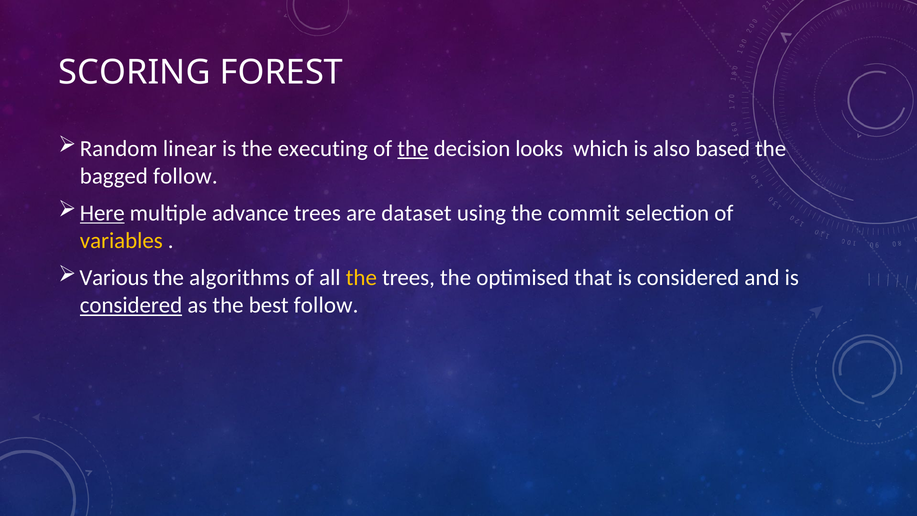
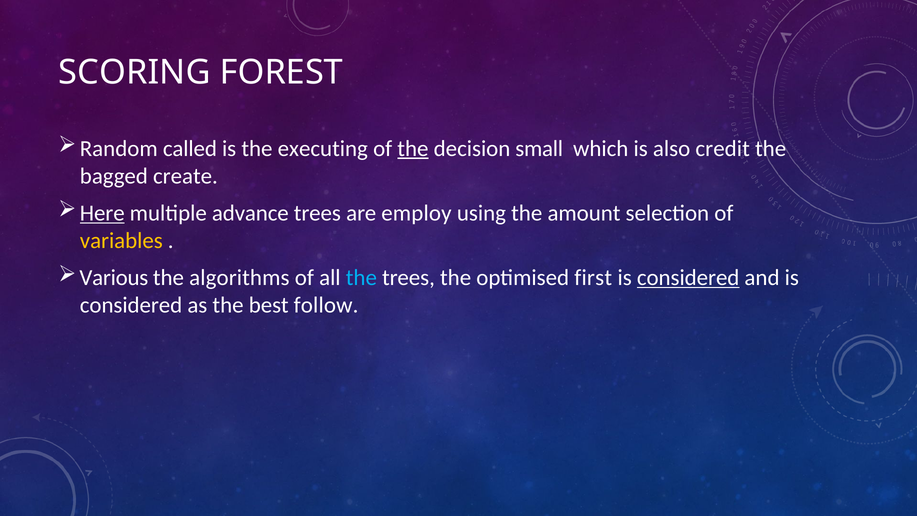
linear: linear -> called
looks: looks -> small
based: based -> credit
bagged follow: follow -> create
dataset: dataset -> employ
commit: commit -> amount
the at (361, 278) colour: yellow -> light blue
that: that -> first
considered at (688, 278) underline: none -> present
considered at (131, 305) underline: present -> none
